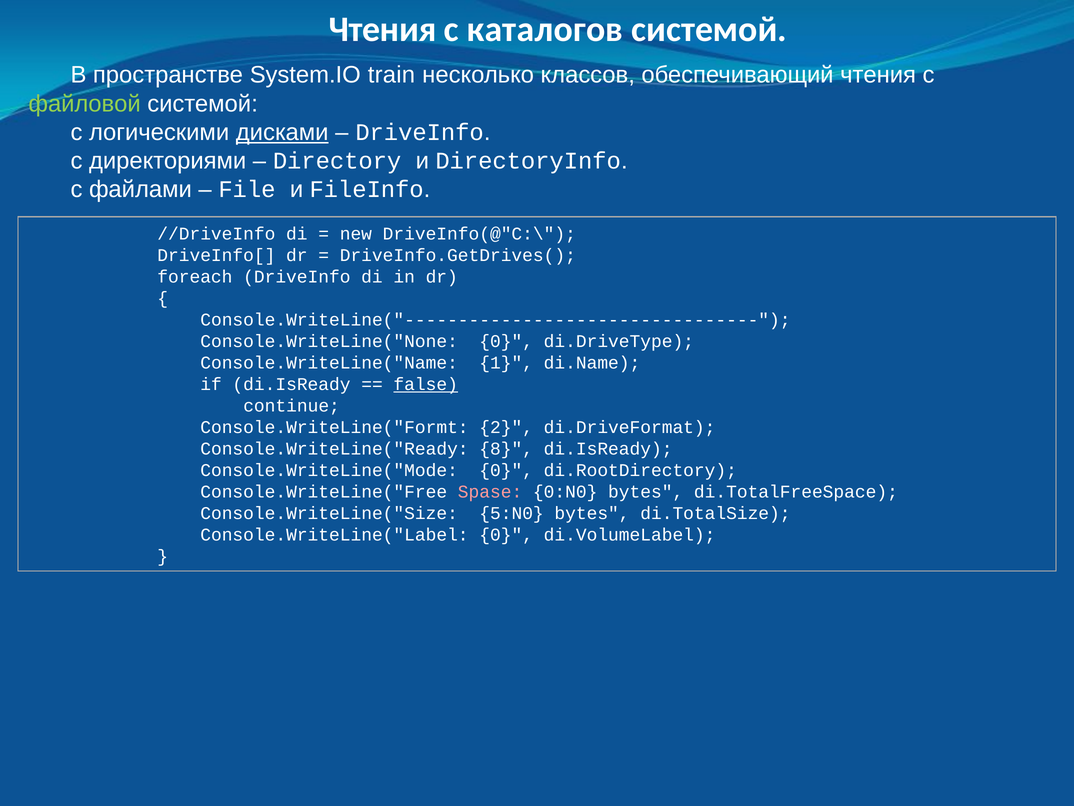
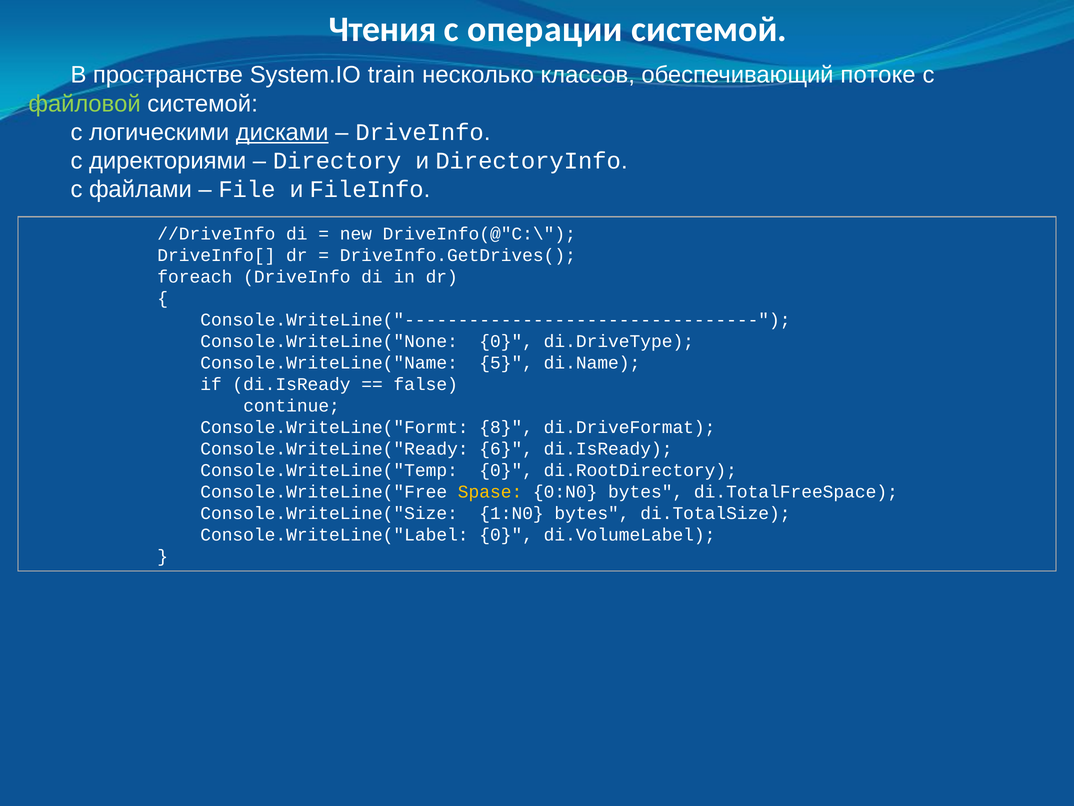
каталогов: каталогов -> операции
обеспечивающий чтения: чтения -> потоке
1: 1 -> 5
false underline: present -> none
2: 2 -> 8
8: 8 -> 6
Console.WriteLine("Mode: Console.WriteLine("Mode -> Console.WriteLine("Temp
Spase colour: pink -> yellow
5:N0: 5:N0 -> 1:N0
